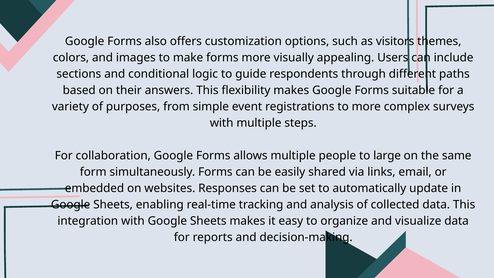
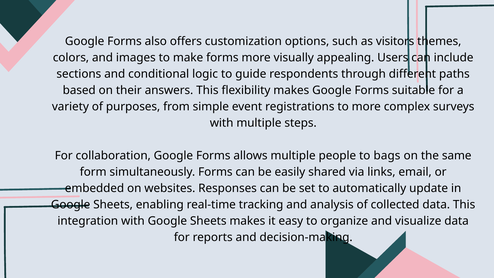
large: large -> bags
